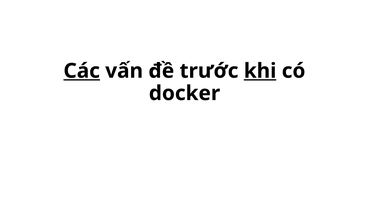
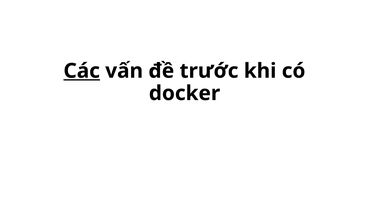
khi underline: present -> none
